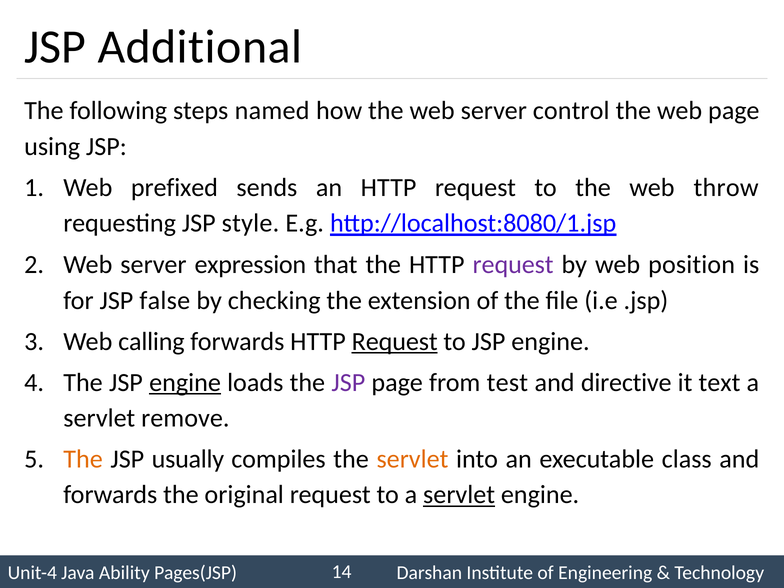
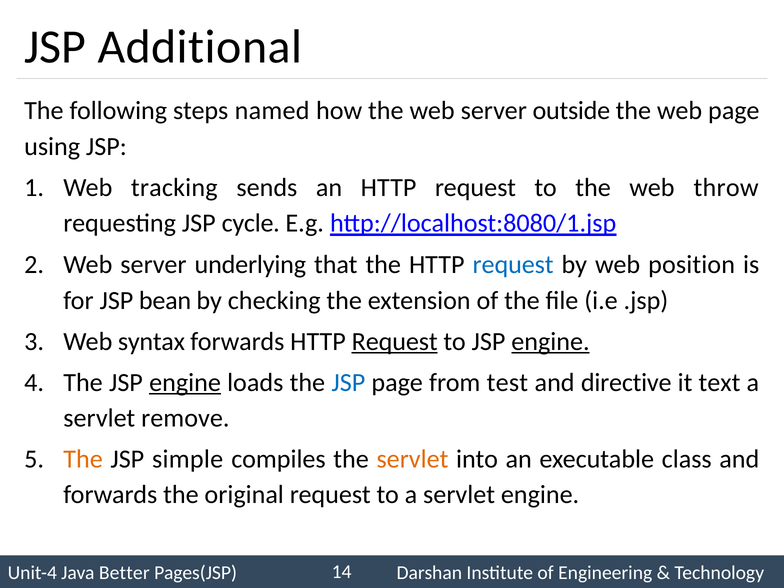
control: control -> outside
prefixed: prefixed -> tracking
style: style -> cycle
expression: expression -> underlying
request at (513, 265) colour: purple -> blue
false: false -> bean
calling: calling -> syntax
engine at (550, 341) underline: none -> present
JSP at (348, 382) colour: purple -> blue
usually: usually -> simple
servlet at (459, 495) underline: present -> none
Ability: Ability -> Better
